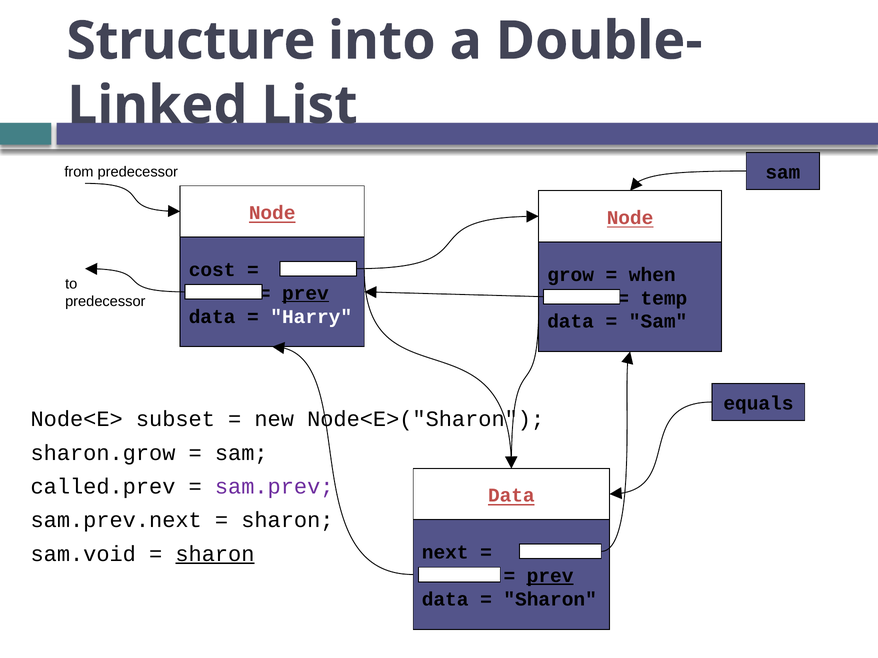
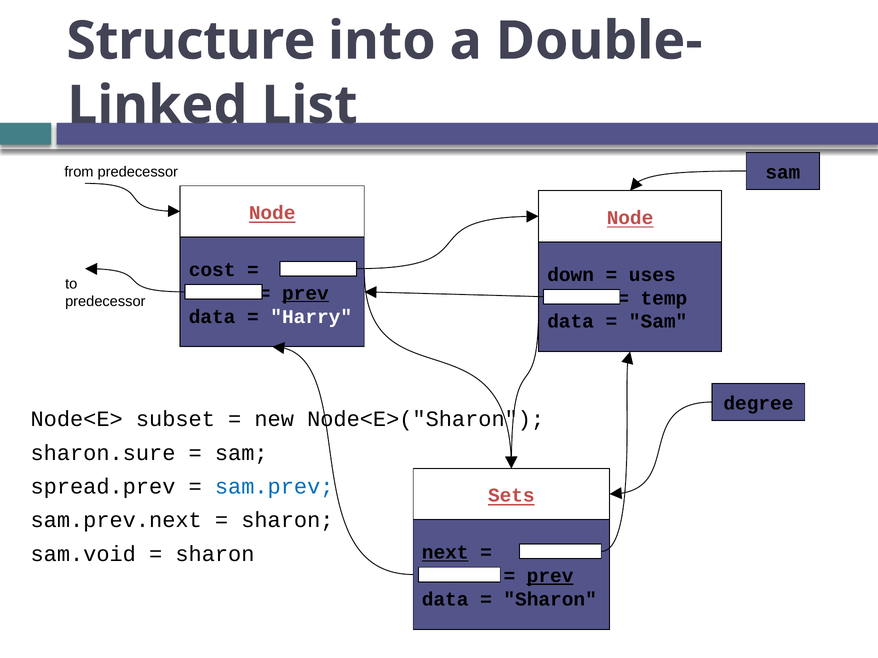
grow: grow -> down
when: when -> uses
equals: equals -> degree
sharon.grow: sharon.grow -> sharon.sure
called.prev: called.prev -> spread.prev
sam.prev colour: purple -> blue
Data at (511, 496): Data -> Sets
next underline: none -> present
sharon at (215, 554) underline: present -> none
